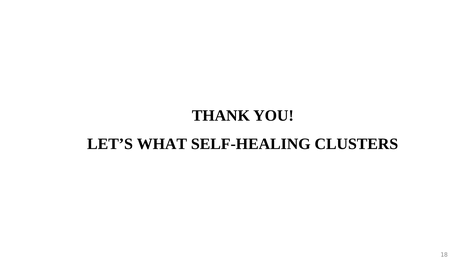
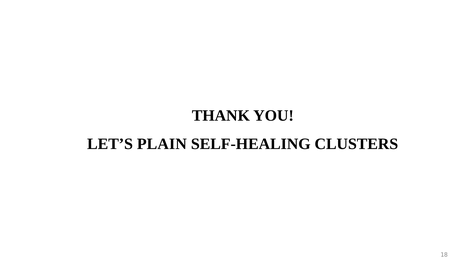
WHAT: WHAT -> PLAIN
